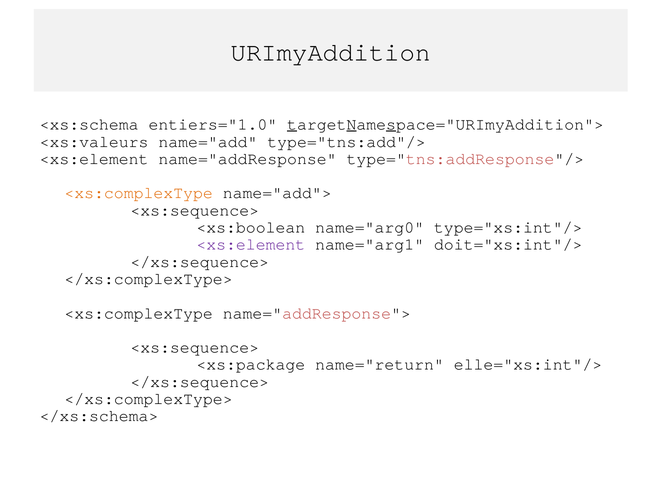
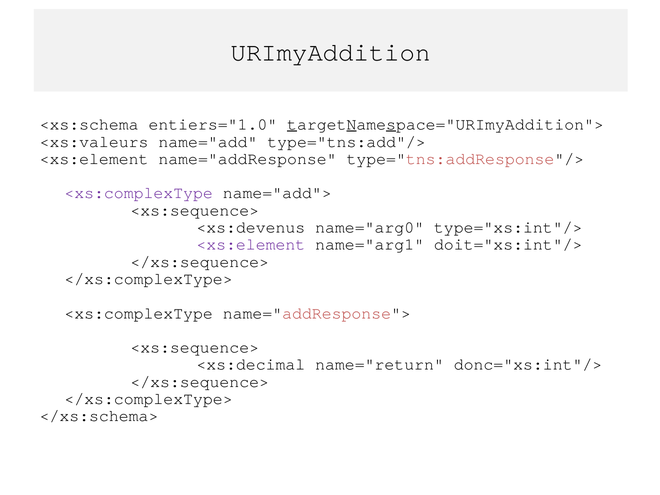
<xs:complexType at (139, 193) colour: orange -> purple
<xs:boolean: <xs:boolean -> <xs:devenus
<xs:package: <xs:package -> <xs:decimal
elle="xs:int"/>: elle="xs:int"/> -> donc="xs:int"/>
